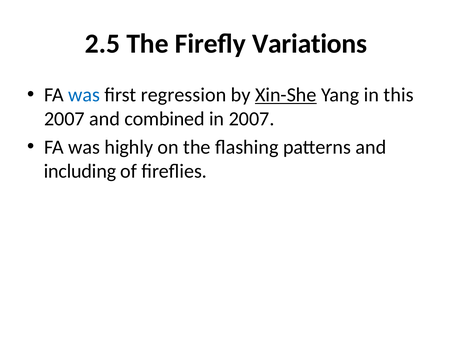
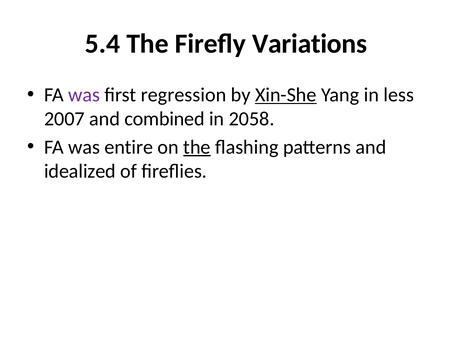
2.5: 2.5 -> 5.4
was at (84, 95) colour: blue -> purple
this: this -> less
in 2007: 2007 -> 2058
highly: highly -> entire
the at (197, 147) underline: none -> present
including: including -> idealized
